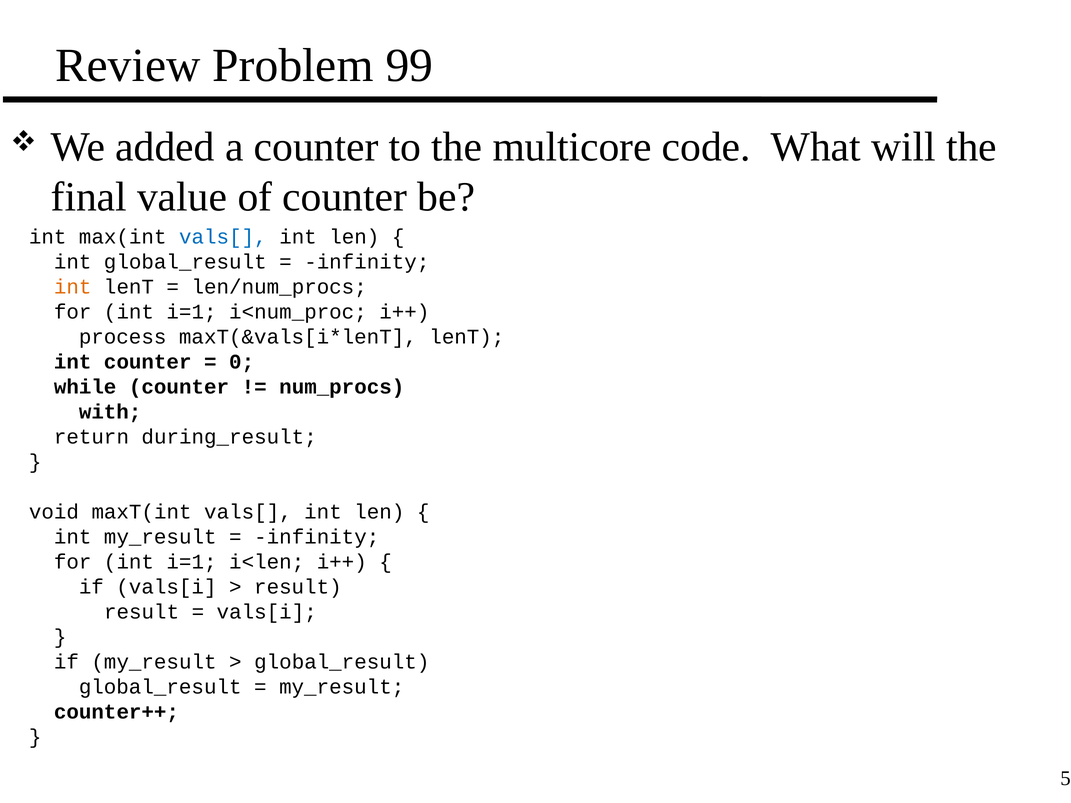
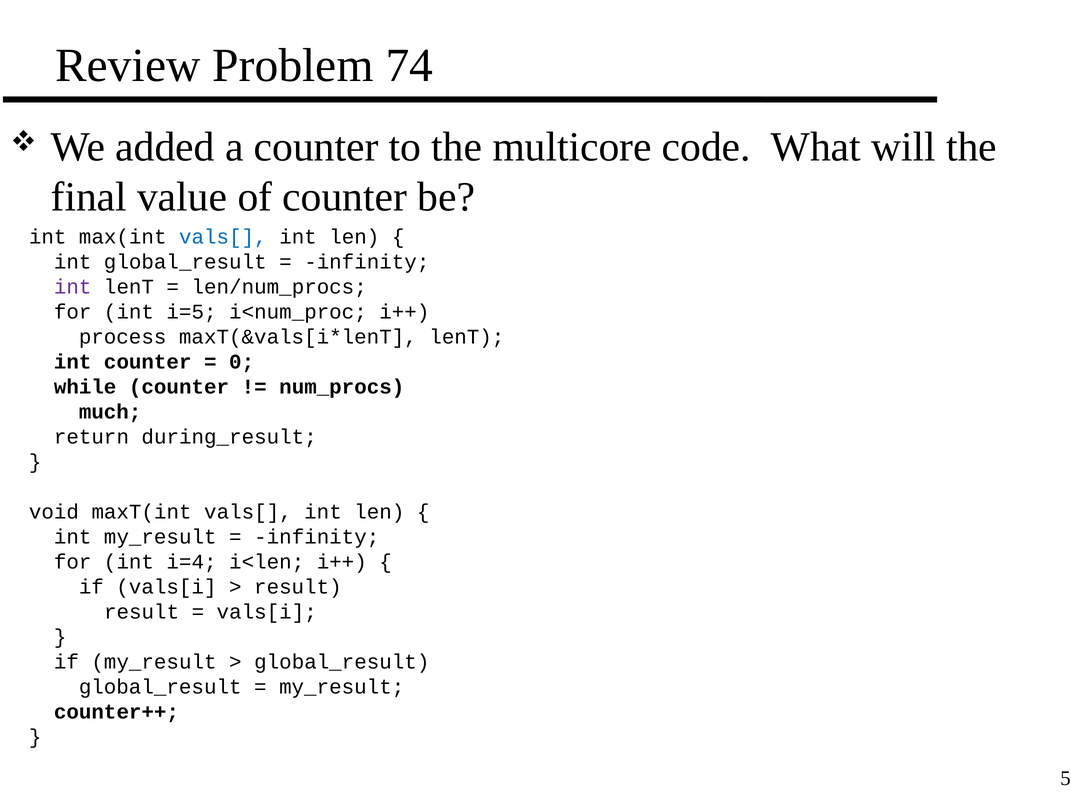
99: 99 -> 74
int at (73, 287) colour: orange -> purple
i=1 at (191, 312): i=1 -> i=5
with: with -> much
i=1 at (191, 562): i=1 -> i=4
